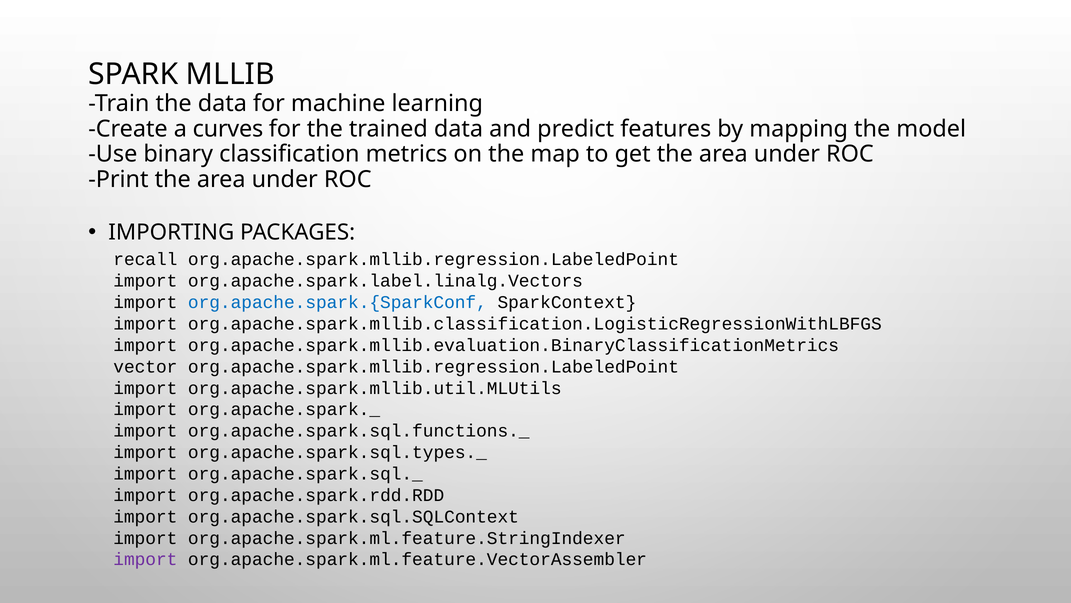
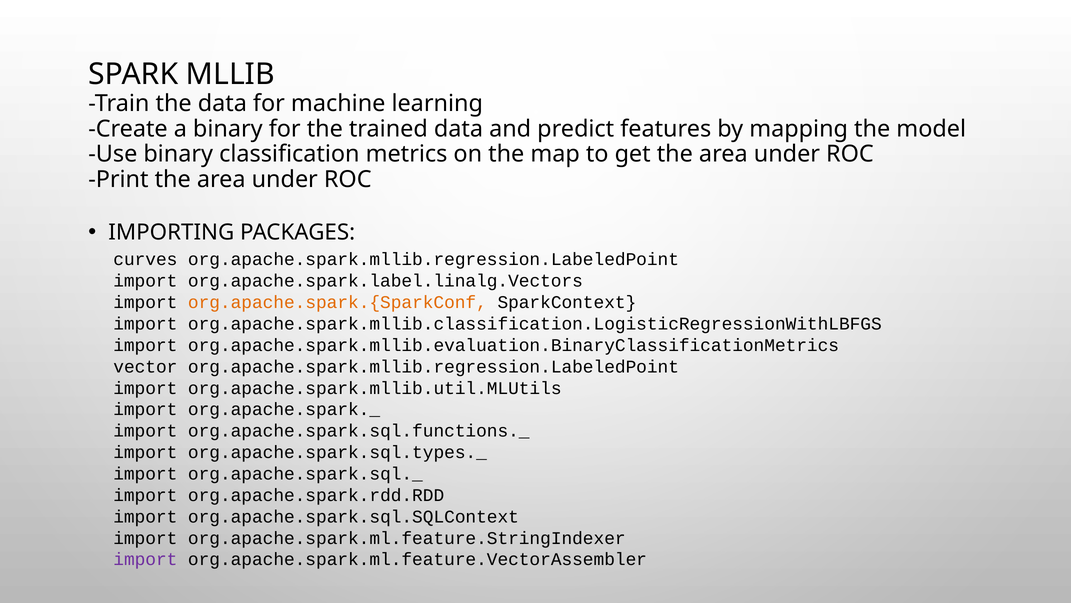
a curves: curves -> binary
recall: recall -> curves
org.apache.spark.{SparkConf colour: blue -> orange
